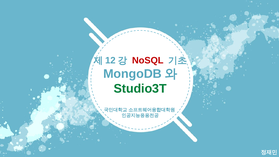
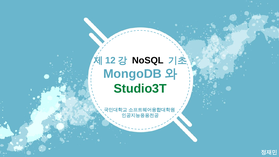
NoSQL colour: red -> black
